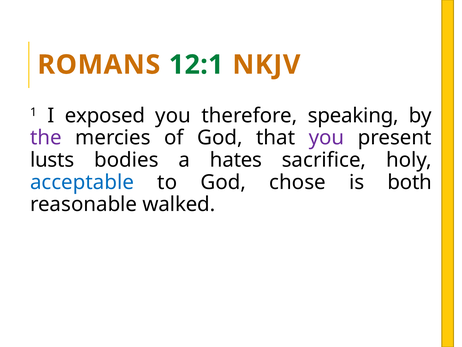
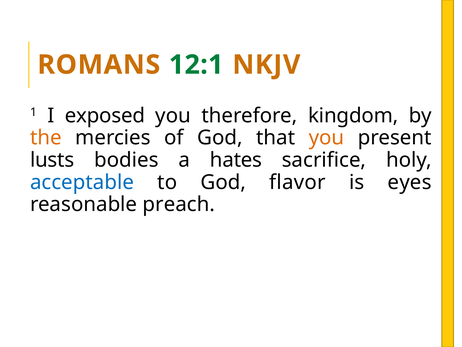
speaking: speaking -> kingdom
the colour: purple -> orange
you at (327, 138) colour: purple -> orange
chose: chose -> flavor
both: both -> eyes
walked: walked -> preach
